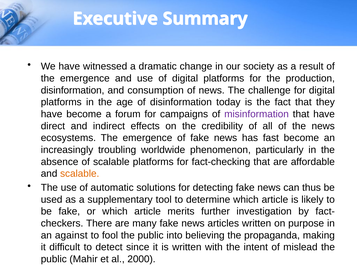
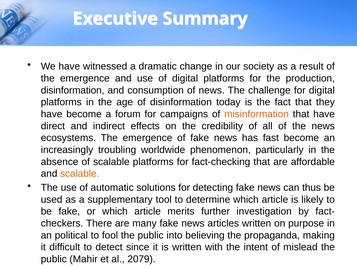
misinformation colour: purple -> orange
against: against -> political
2000: 2000 -> 2079
